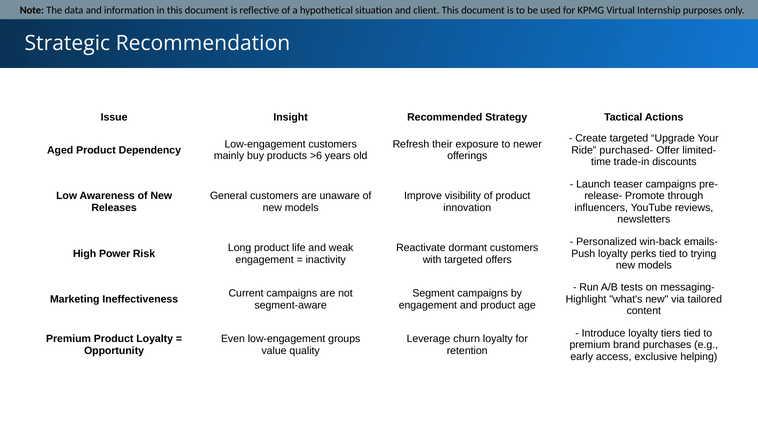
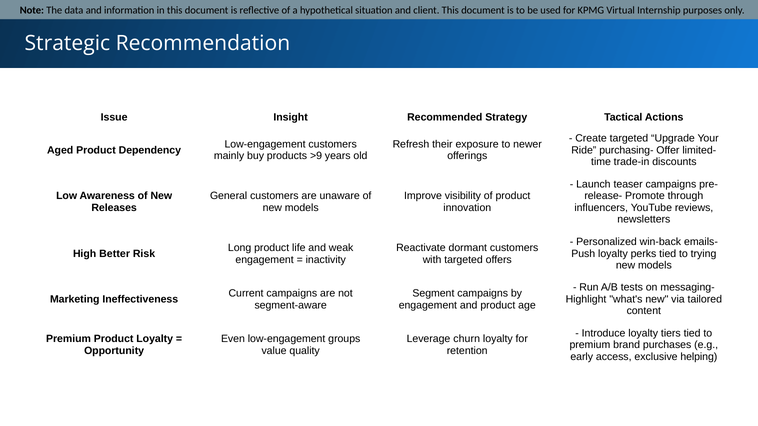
purchased-: purchased- -> purchasing-
>6: >6 -> >9
Power: Power -> Better
